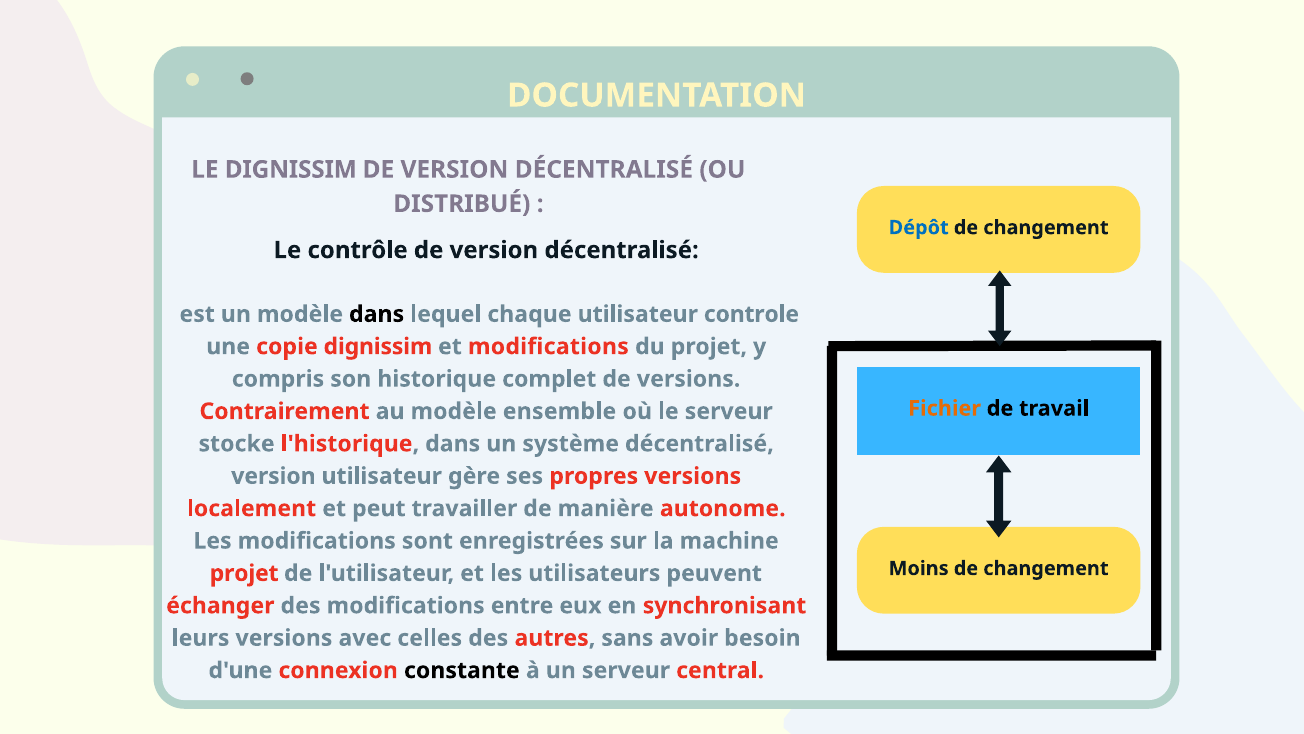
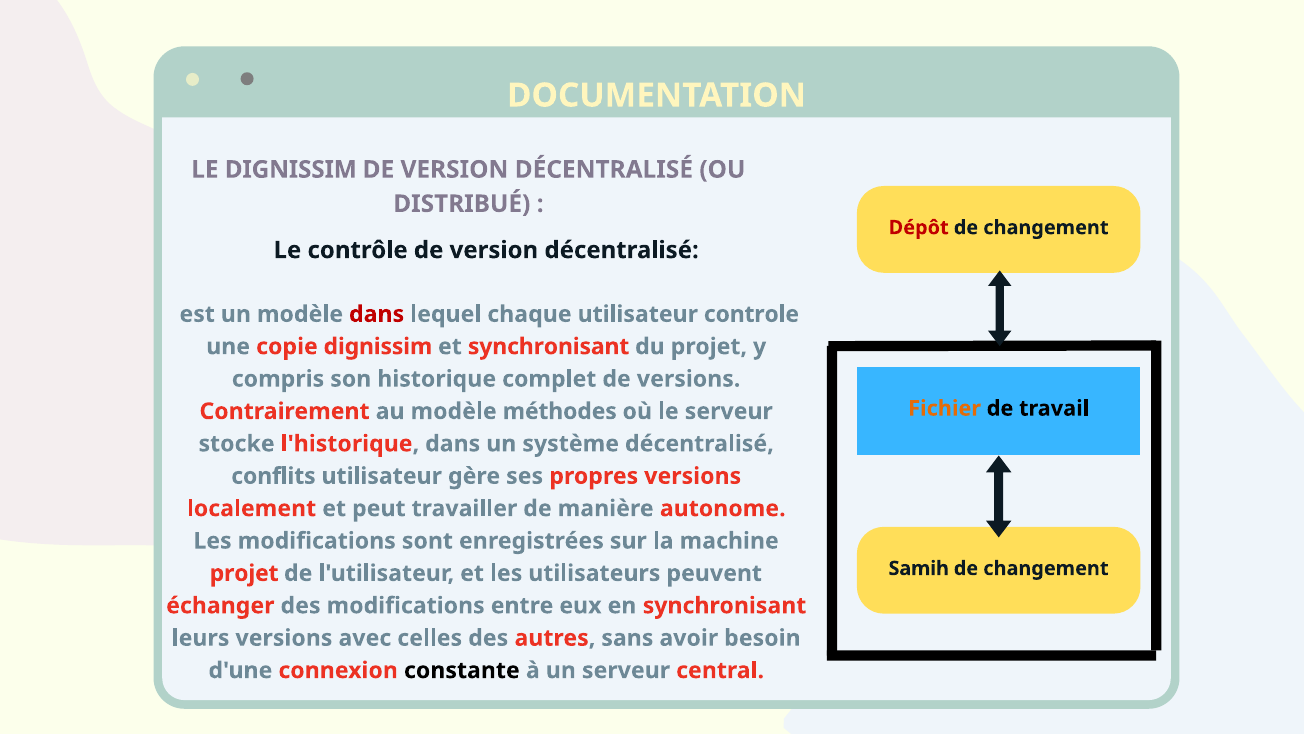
Dépôt colour: blue -> red
dans at (377, 314) colour: black -> red
et modifications: modifications -> synchronisant
ensemble: ensemble -> méthodes
version at (273, 476): version -> conflits
Moins: Moins -> Samih
